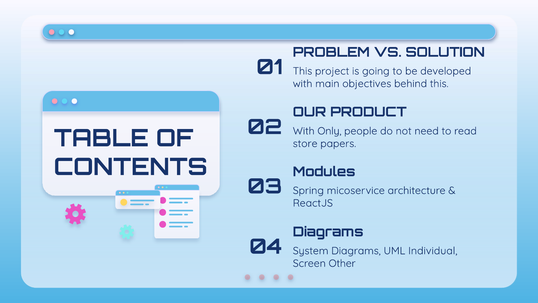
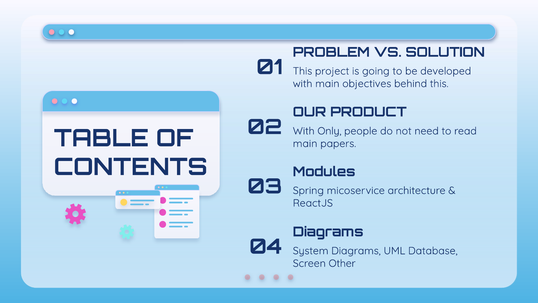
store at (305, 143): store -> main
Individual: Individual -> Database
